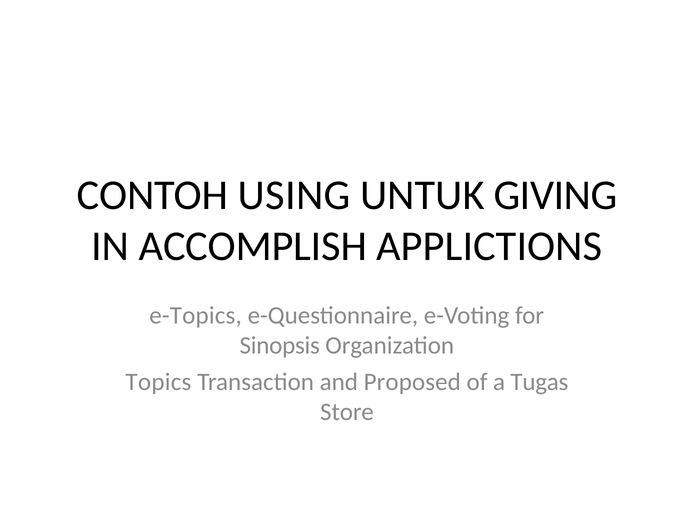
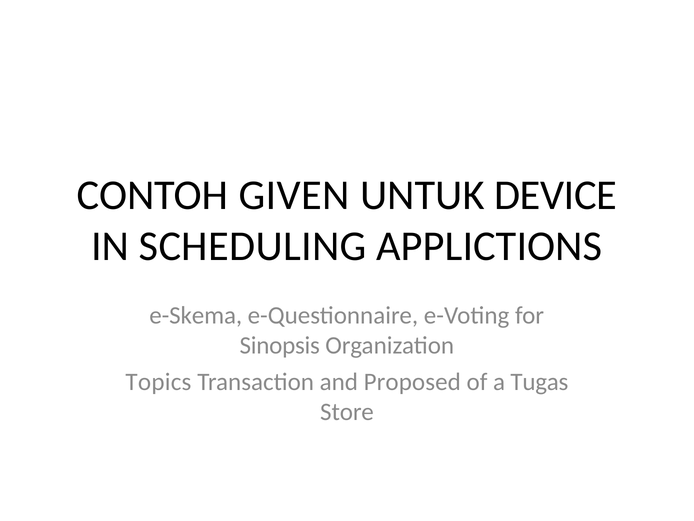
USING: USING -> GIVEN
GIVING: GIVING -> DEVICE
ACCOMPLISH: ACCOMPLISH -> SCHEDULING
e-Topics: e-Topics -> e-Skema
